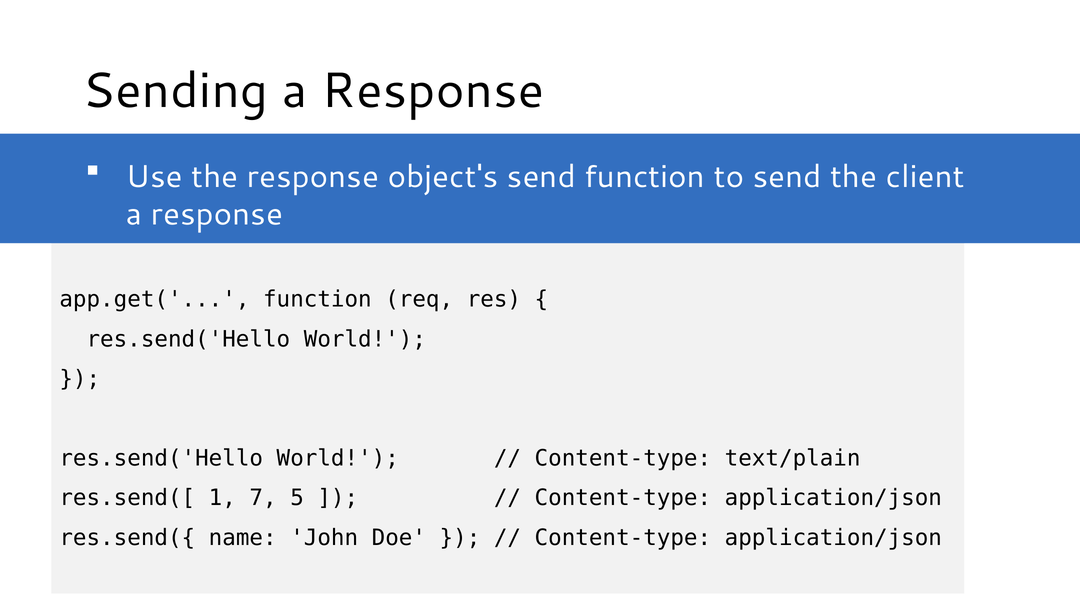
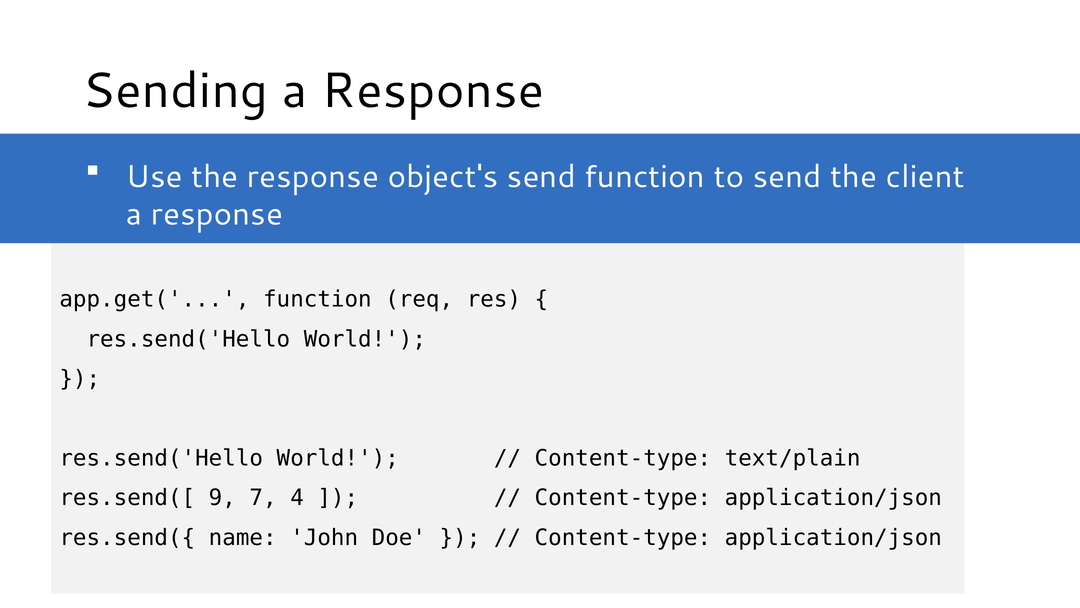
1: 1 -> 9
5: 5 -> 4
